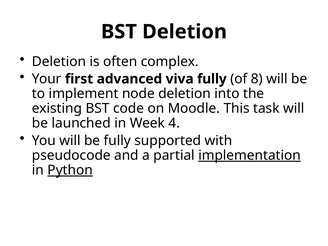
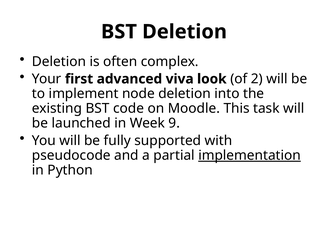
viva fully: fully -> look
8: 8 -> 2
4: 4 -> 9
Python underline: present -> none
